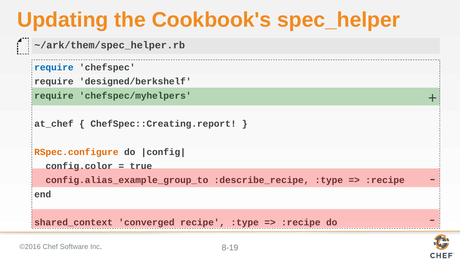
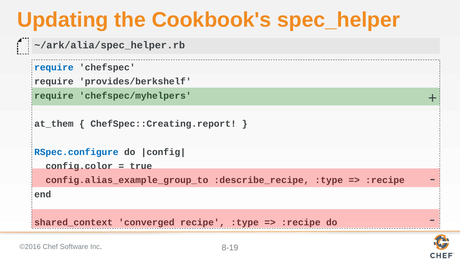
~/ark/them/spec_helper.rb: ~/ark/them/spec_helper.rb -> ~/ark/alia/spec_helper.rb
designed/berkshelf: designed/berkshelf -> provides/berkshelf
at_chef: at_chef -> at_them
RSpec.configure colour: orange -> blue
